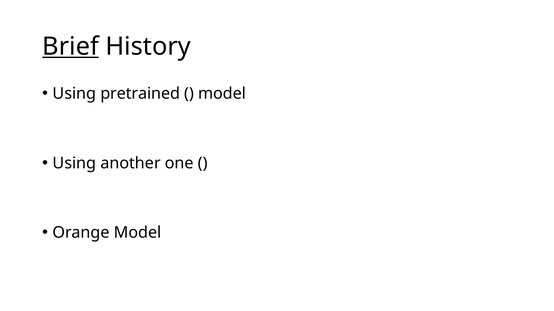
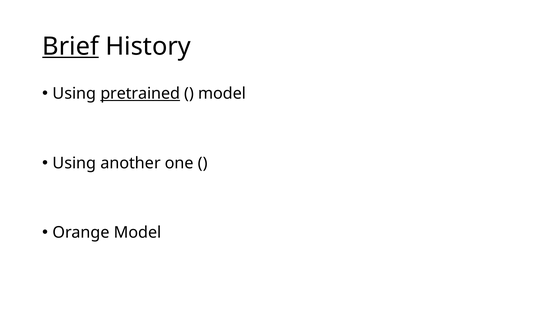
pretrained underline: none -> present
